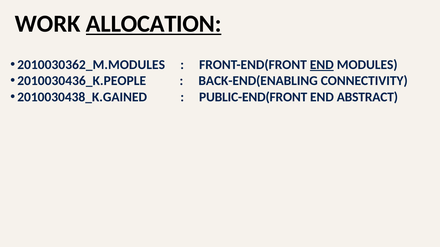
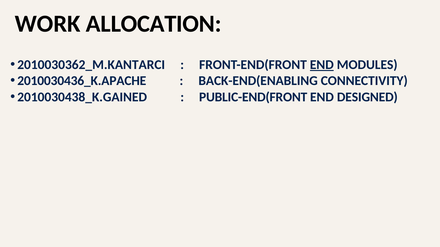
ALLOCATION underline: present -> none
2010030362_M.MODULES: 2010030362_M.MODULES -> 2010030362_M.KANTARCI
2010030436_K.PEOPLE: 2010030436_K.PEOPLE -> 2010030436_K.APACHE
ABSTRACT: ABSTRACT -> DESIGNED
